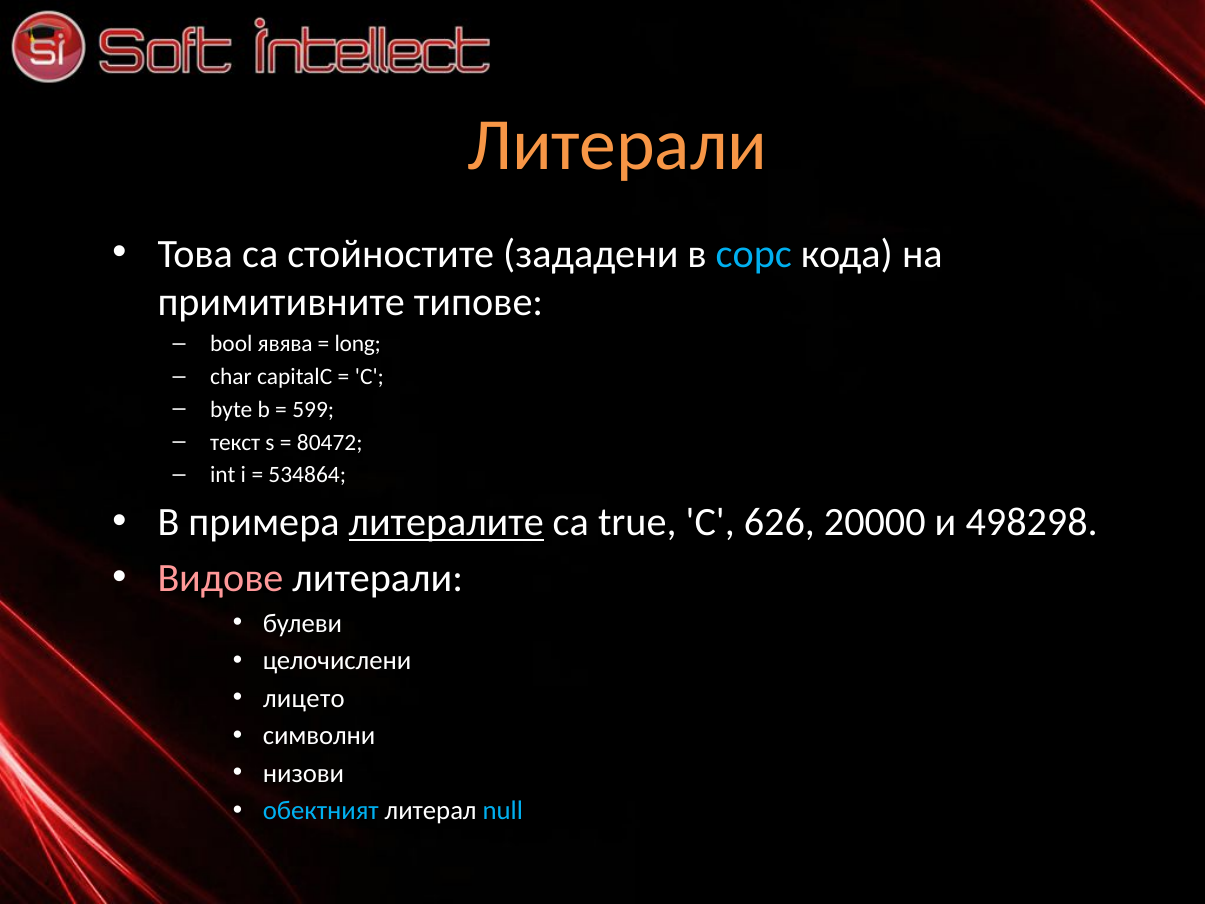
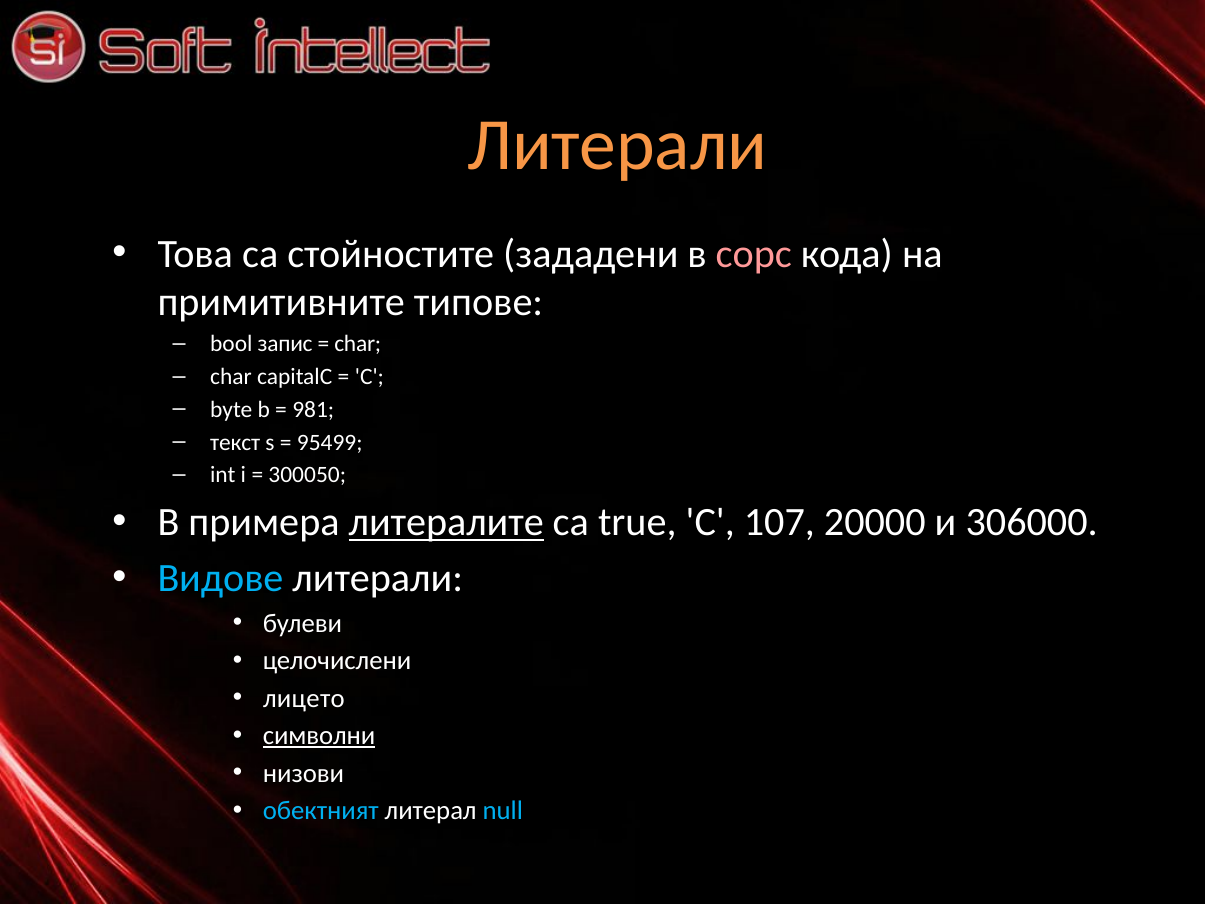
сорс colour: light blue -> pink
явява: явява -> запис
long at (358, 344): long -> char
599: 599 -> 981
80472: 80472 -> 95499
534864: 534864 -> 300050
626: 626 -> 107
498298: 498298 -> 306000
Видове colour: pink -> light blue
символни underline: none -> present
